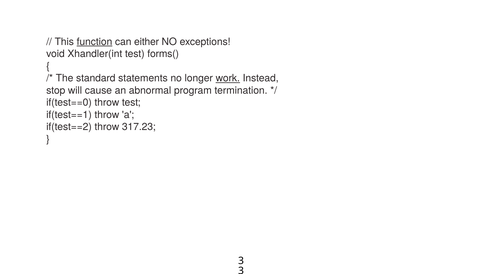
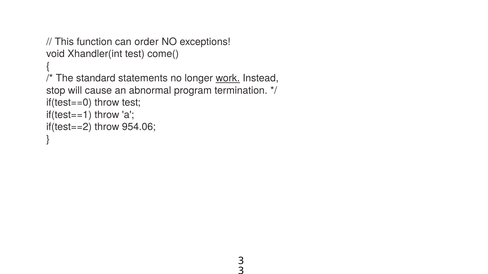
function underline: present -> none
either: either -> order
forms(: forms( -> come(
317.23: 317.23 -> 954.06
